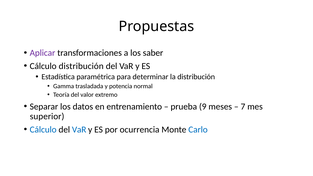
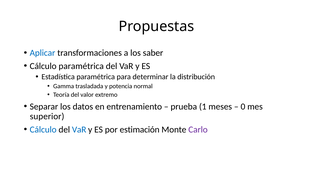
Aplicar colour: purple -> blue
Cálculo distribución: distribución -> paramétrica
9: 9 -> 1
7: 7 -> 0
ocurrencia: ocurrencia -> estimación
Carlo colour: blue -> purple
